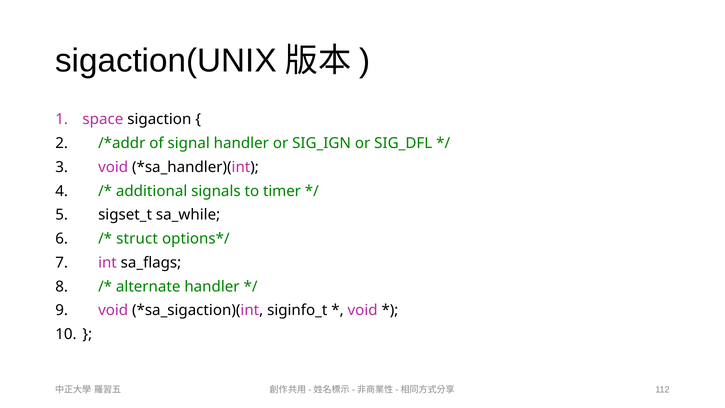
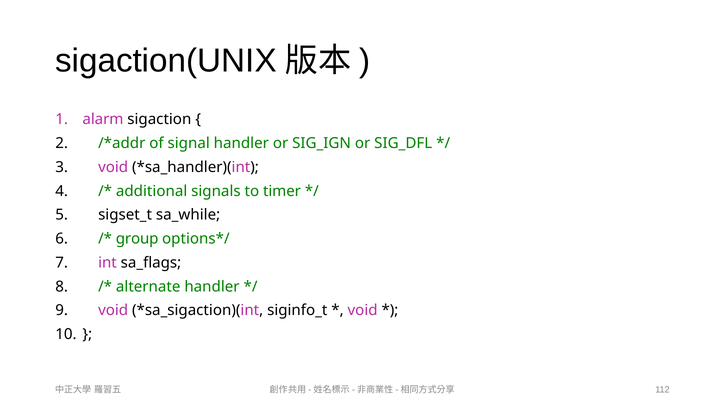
space: space -> alarm
struct: struct -> group
